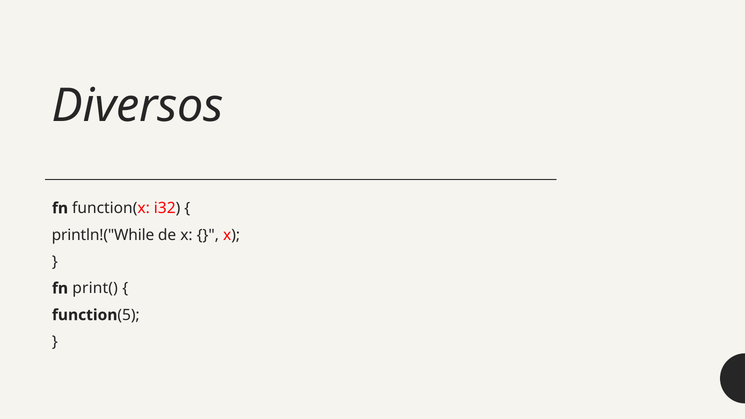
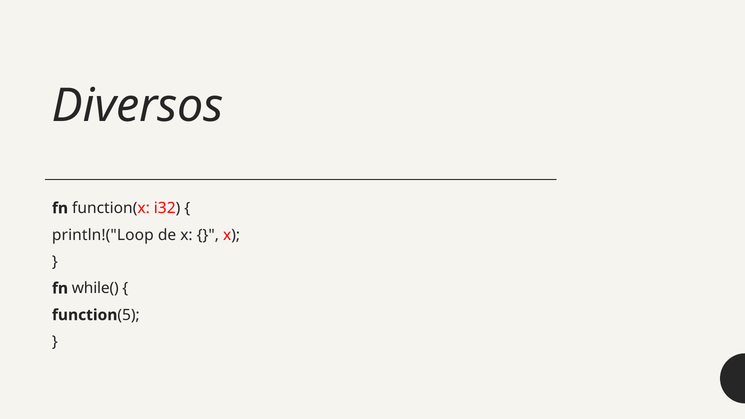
println!("While: println!("While -> println!("Loop
print(: print( -> while(
